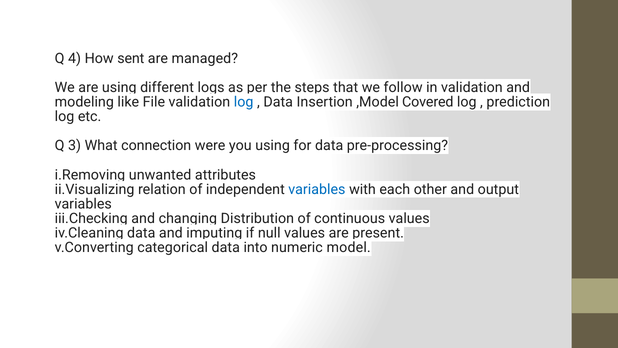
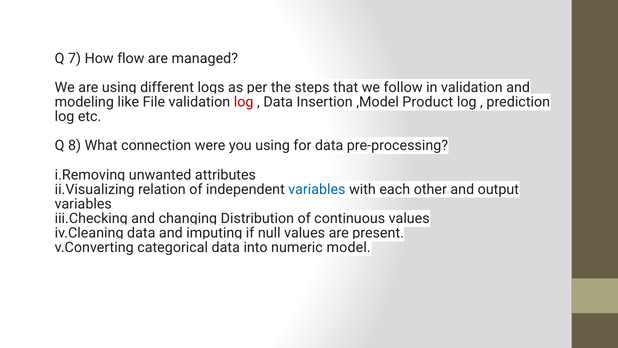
4: 4 -> 7
sent: sent -> flow
log at (244, 102) colour: blue -> red
Covered: Covered -> Product
3: 3 -> 8
